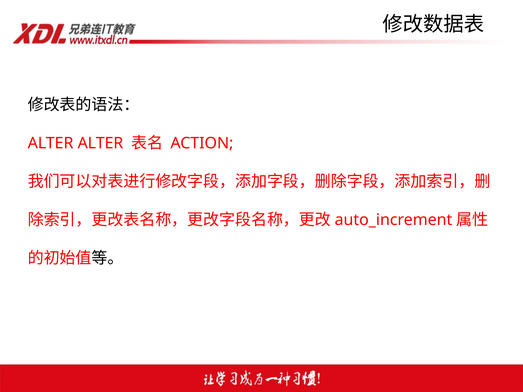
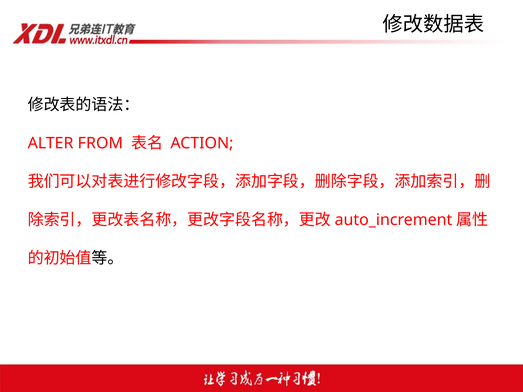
ALTER ALTER: ALTER -> FROM
